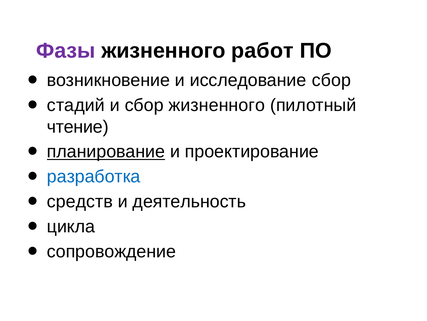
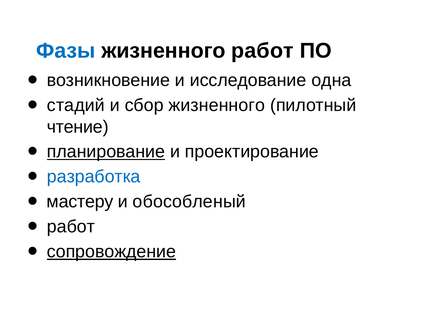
Фазы colour: purple -> blue
исследование сбор: сбор -> одна
средств: средств -> мастеру
деятельность: деятельность -> обособленый
цикла at (71, 226): цикла -> работ
сопровождение underline: none -> present
